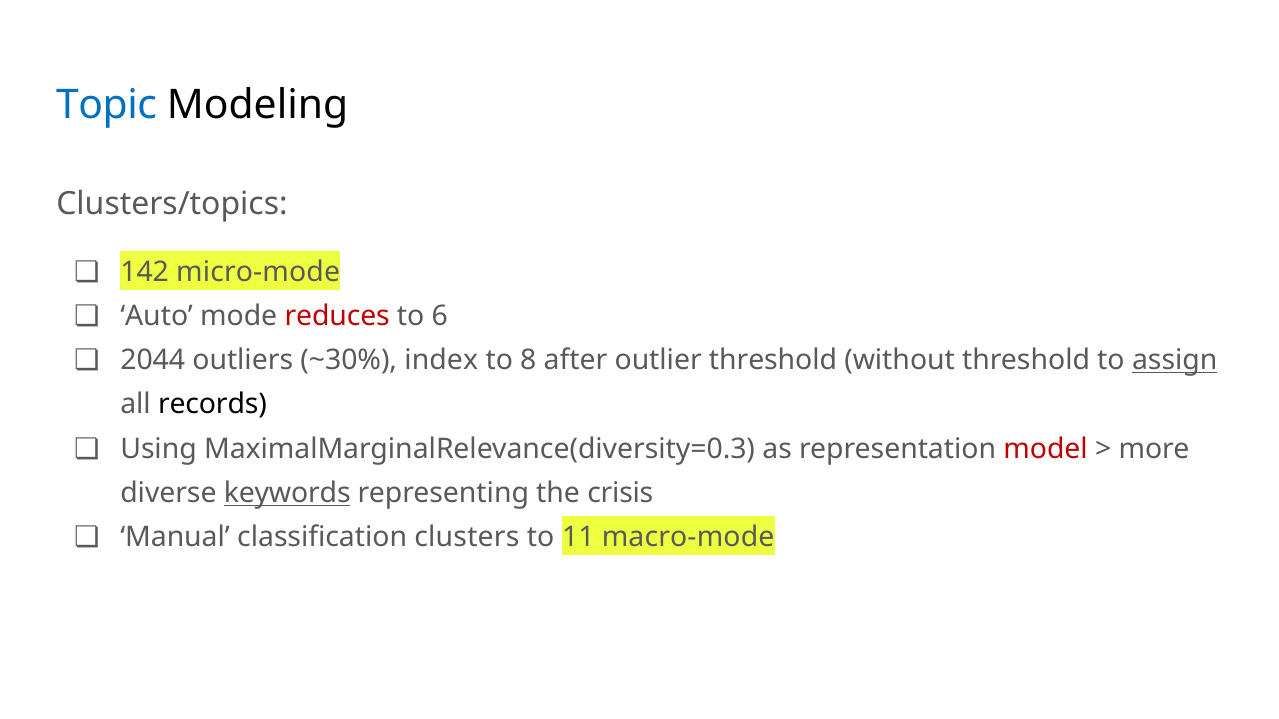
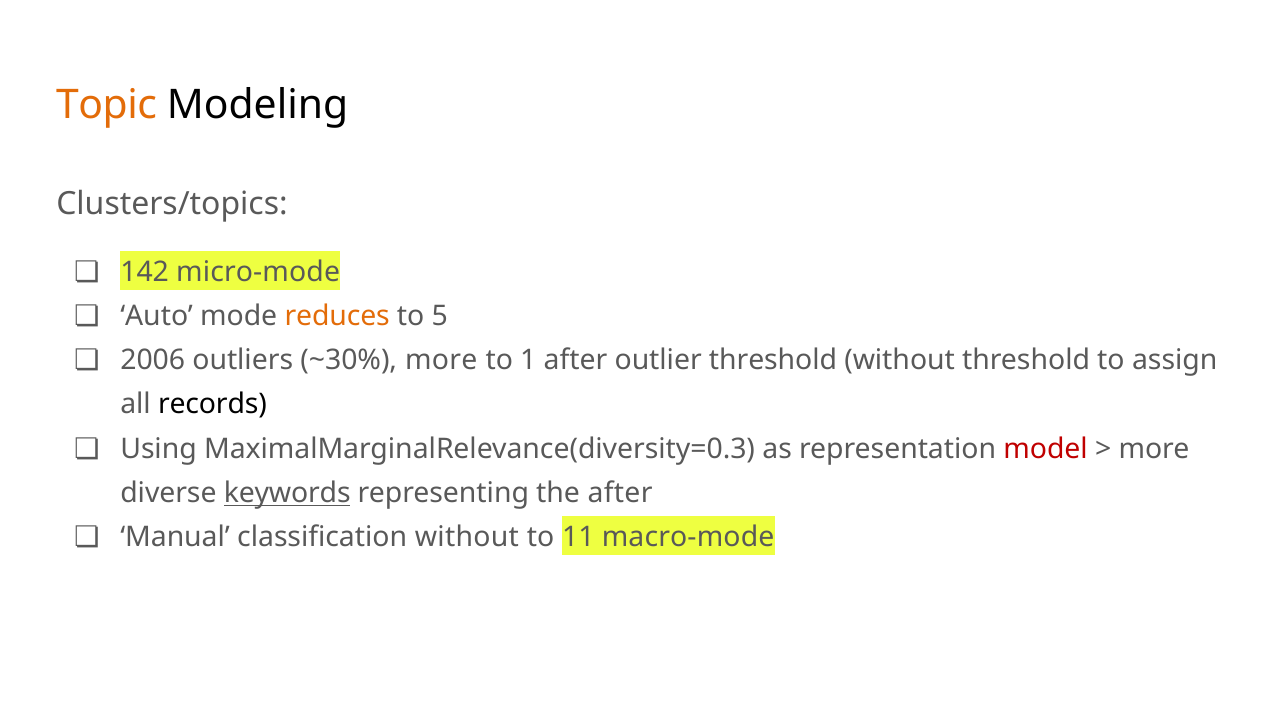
Topic colour: blue -> orange
reduces colour: red -> orange
6: 6 -> 5
2044: 2044 -> 2006
~30% index: index -> more
8: 8 -> 1
assign underline: present -> none
the crisis: crisis -> after
classification clusters: clusters -> without
